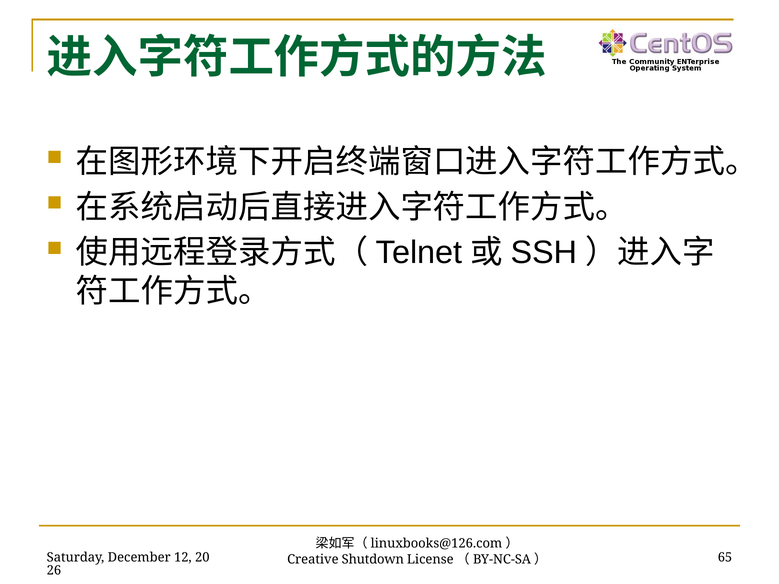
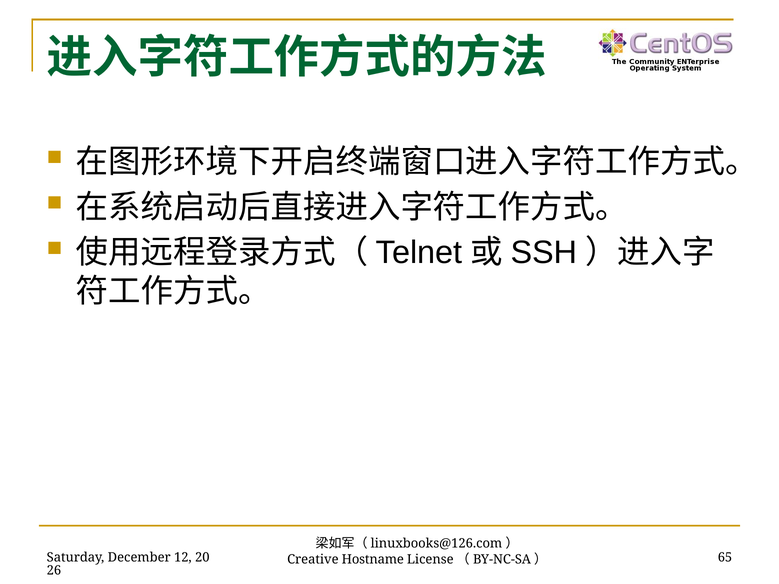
Shutdown: Shutdown -> Hostname
